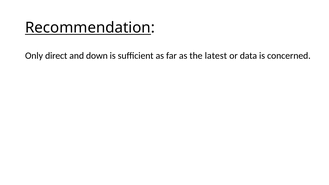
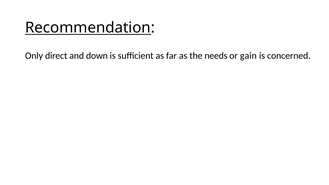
latest: latest -> needs
data: data -> gain
